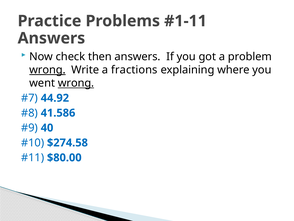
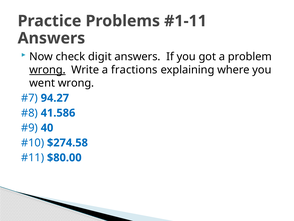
then: then -> digit
wrong at (76, 83) underline: present -> none
44.92: 44.92 -> 94.27
